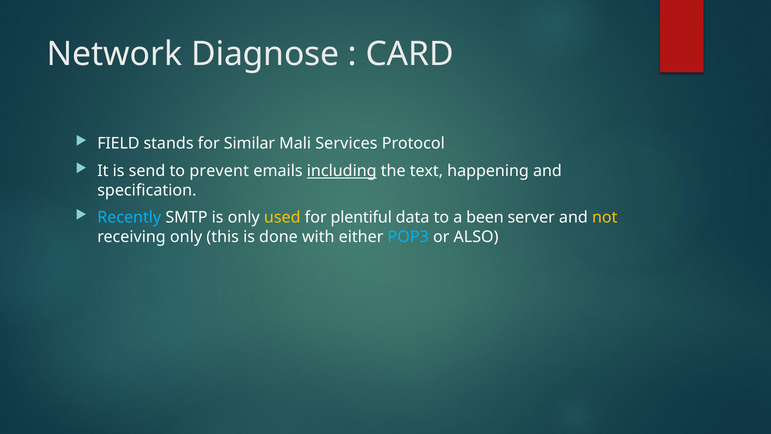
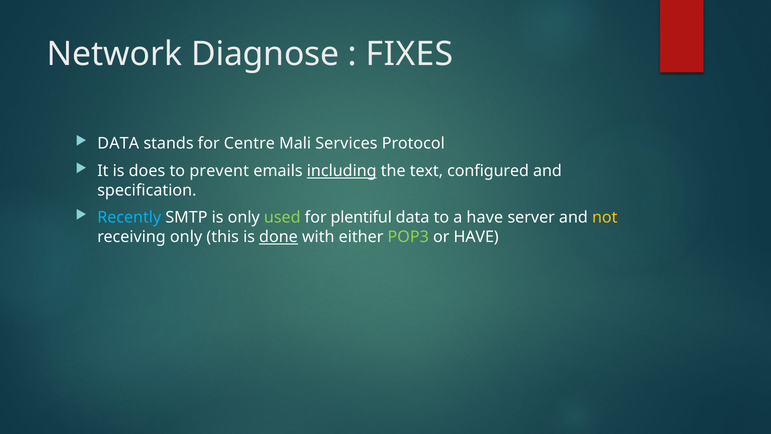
CARD: CARD -> FIXES
FIELD at (118, 143): FIELD -> DATA
Similar: Similar -> Centre
send: send -> does
happening: happening -> configured
used colour: yellow -> light green
a been: been -> have
done underline: none -> present
POP3 colour: light blue -> light green
or ALSO: ALSO -> HAVE
